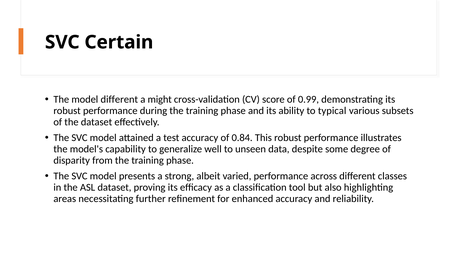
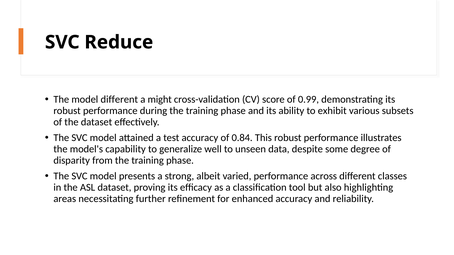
Certain: Certain -> Reduce
typical: typical -> exhibit
